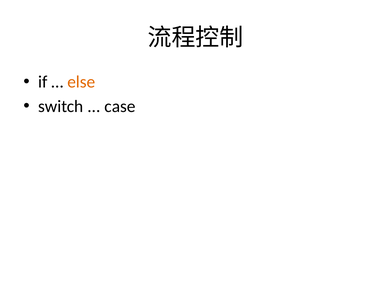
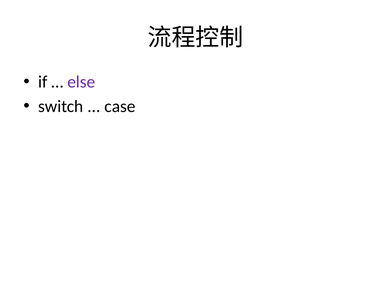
else colour: orange -> purple
